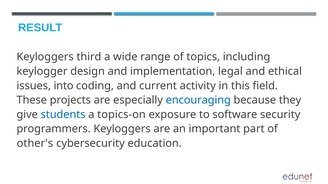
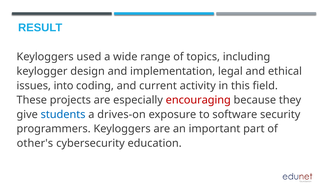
third: third -> used
encouraging colour: blue -> red
topics-on: topics-on -> drives-on
